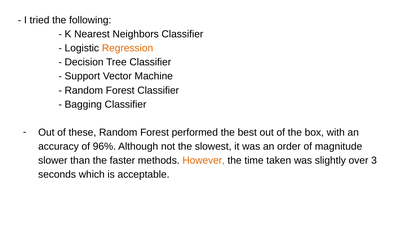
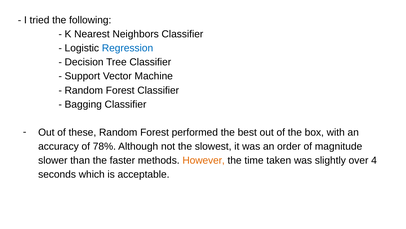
Regression colour: orange -> blue
96%: 96% -> 78%
3: 3 -> 4
